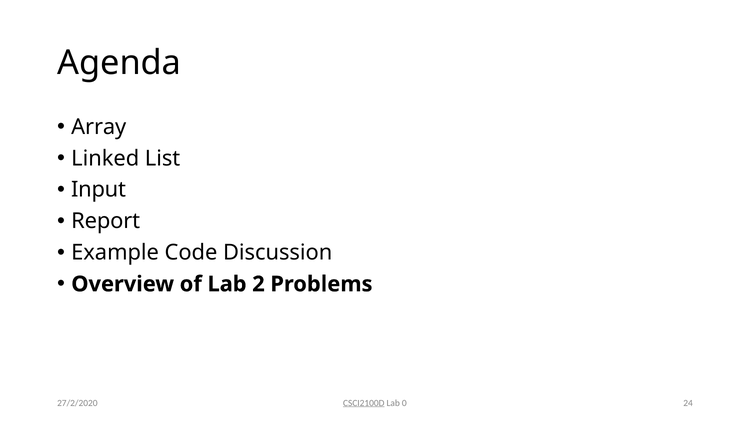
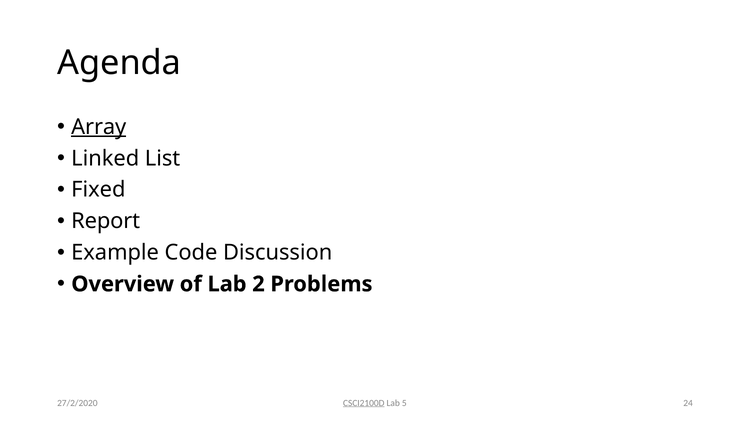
Array underline: none -> present
Input: Input -> Fixed
0: 0 -> 5
